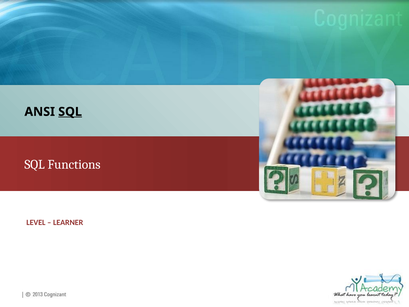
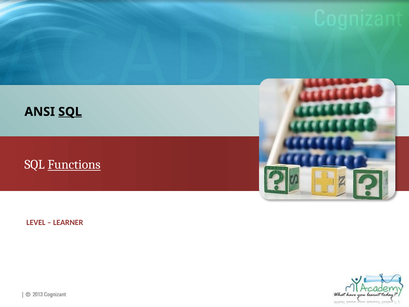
Functions underline: none -> present
